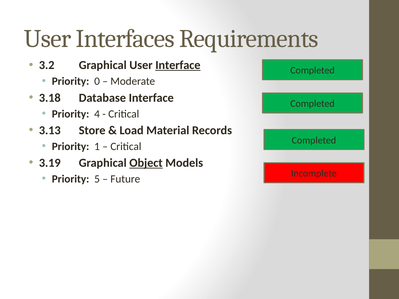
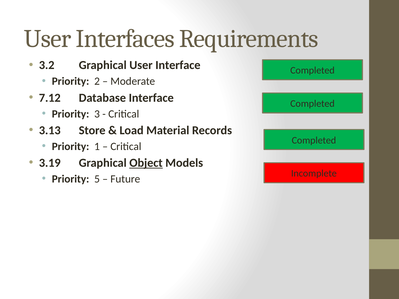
Interface at (178, 65) underline: present -> none
0: 0 -> 2
3.18: 3.18 -> 7.12
4: 4 -> 3
